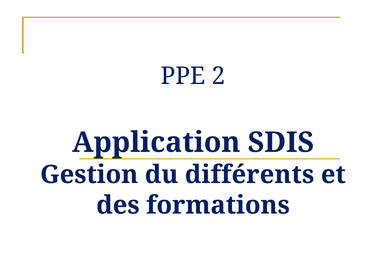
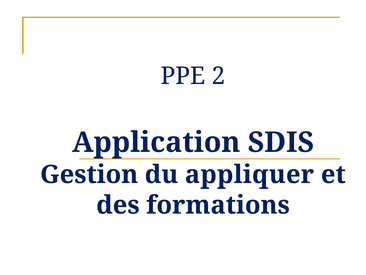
différents: différents -> appliquer
